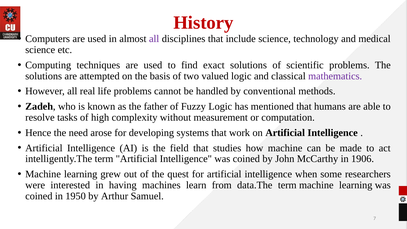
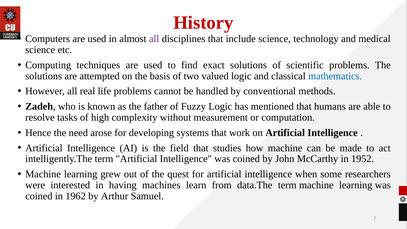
mathematics colour: purple -> blue
1906: 1906 -> 1952
1950: 1950 -> 1962
